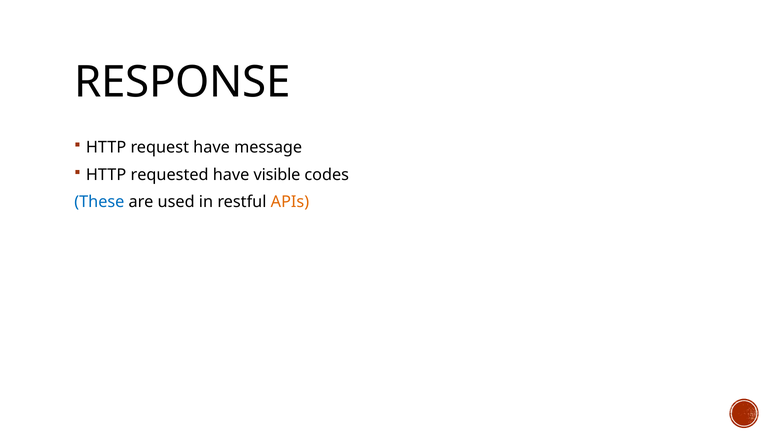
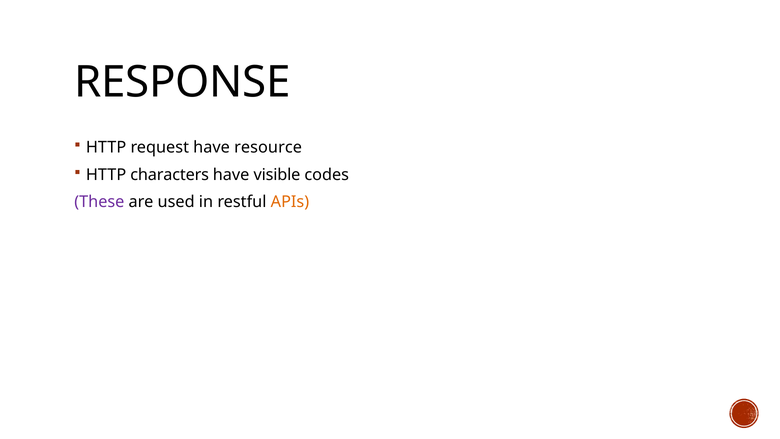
message: message -> resource
requested: requested -> characters
These colour: blue -> purple
